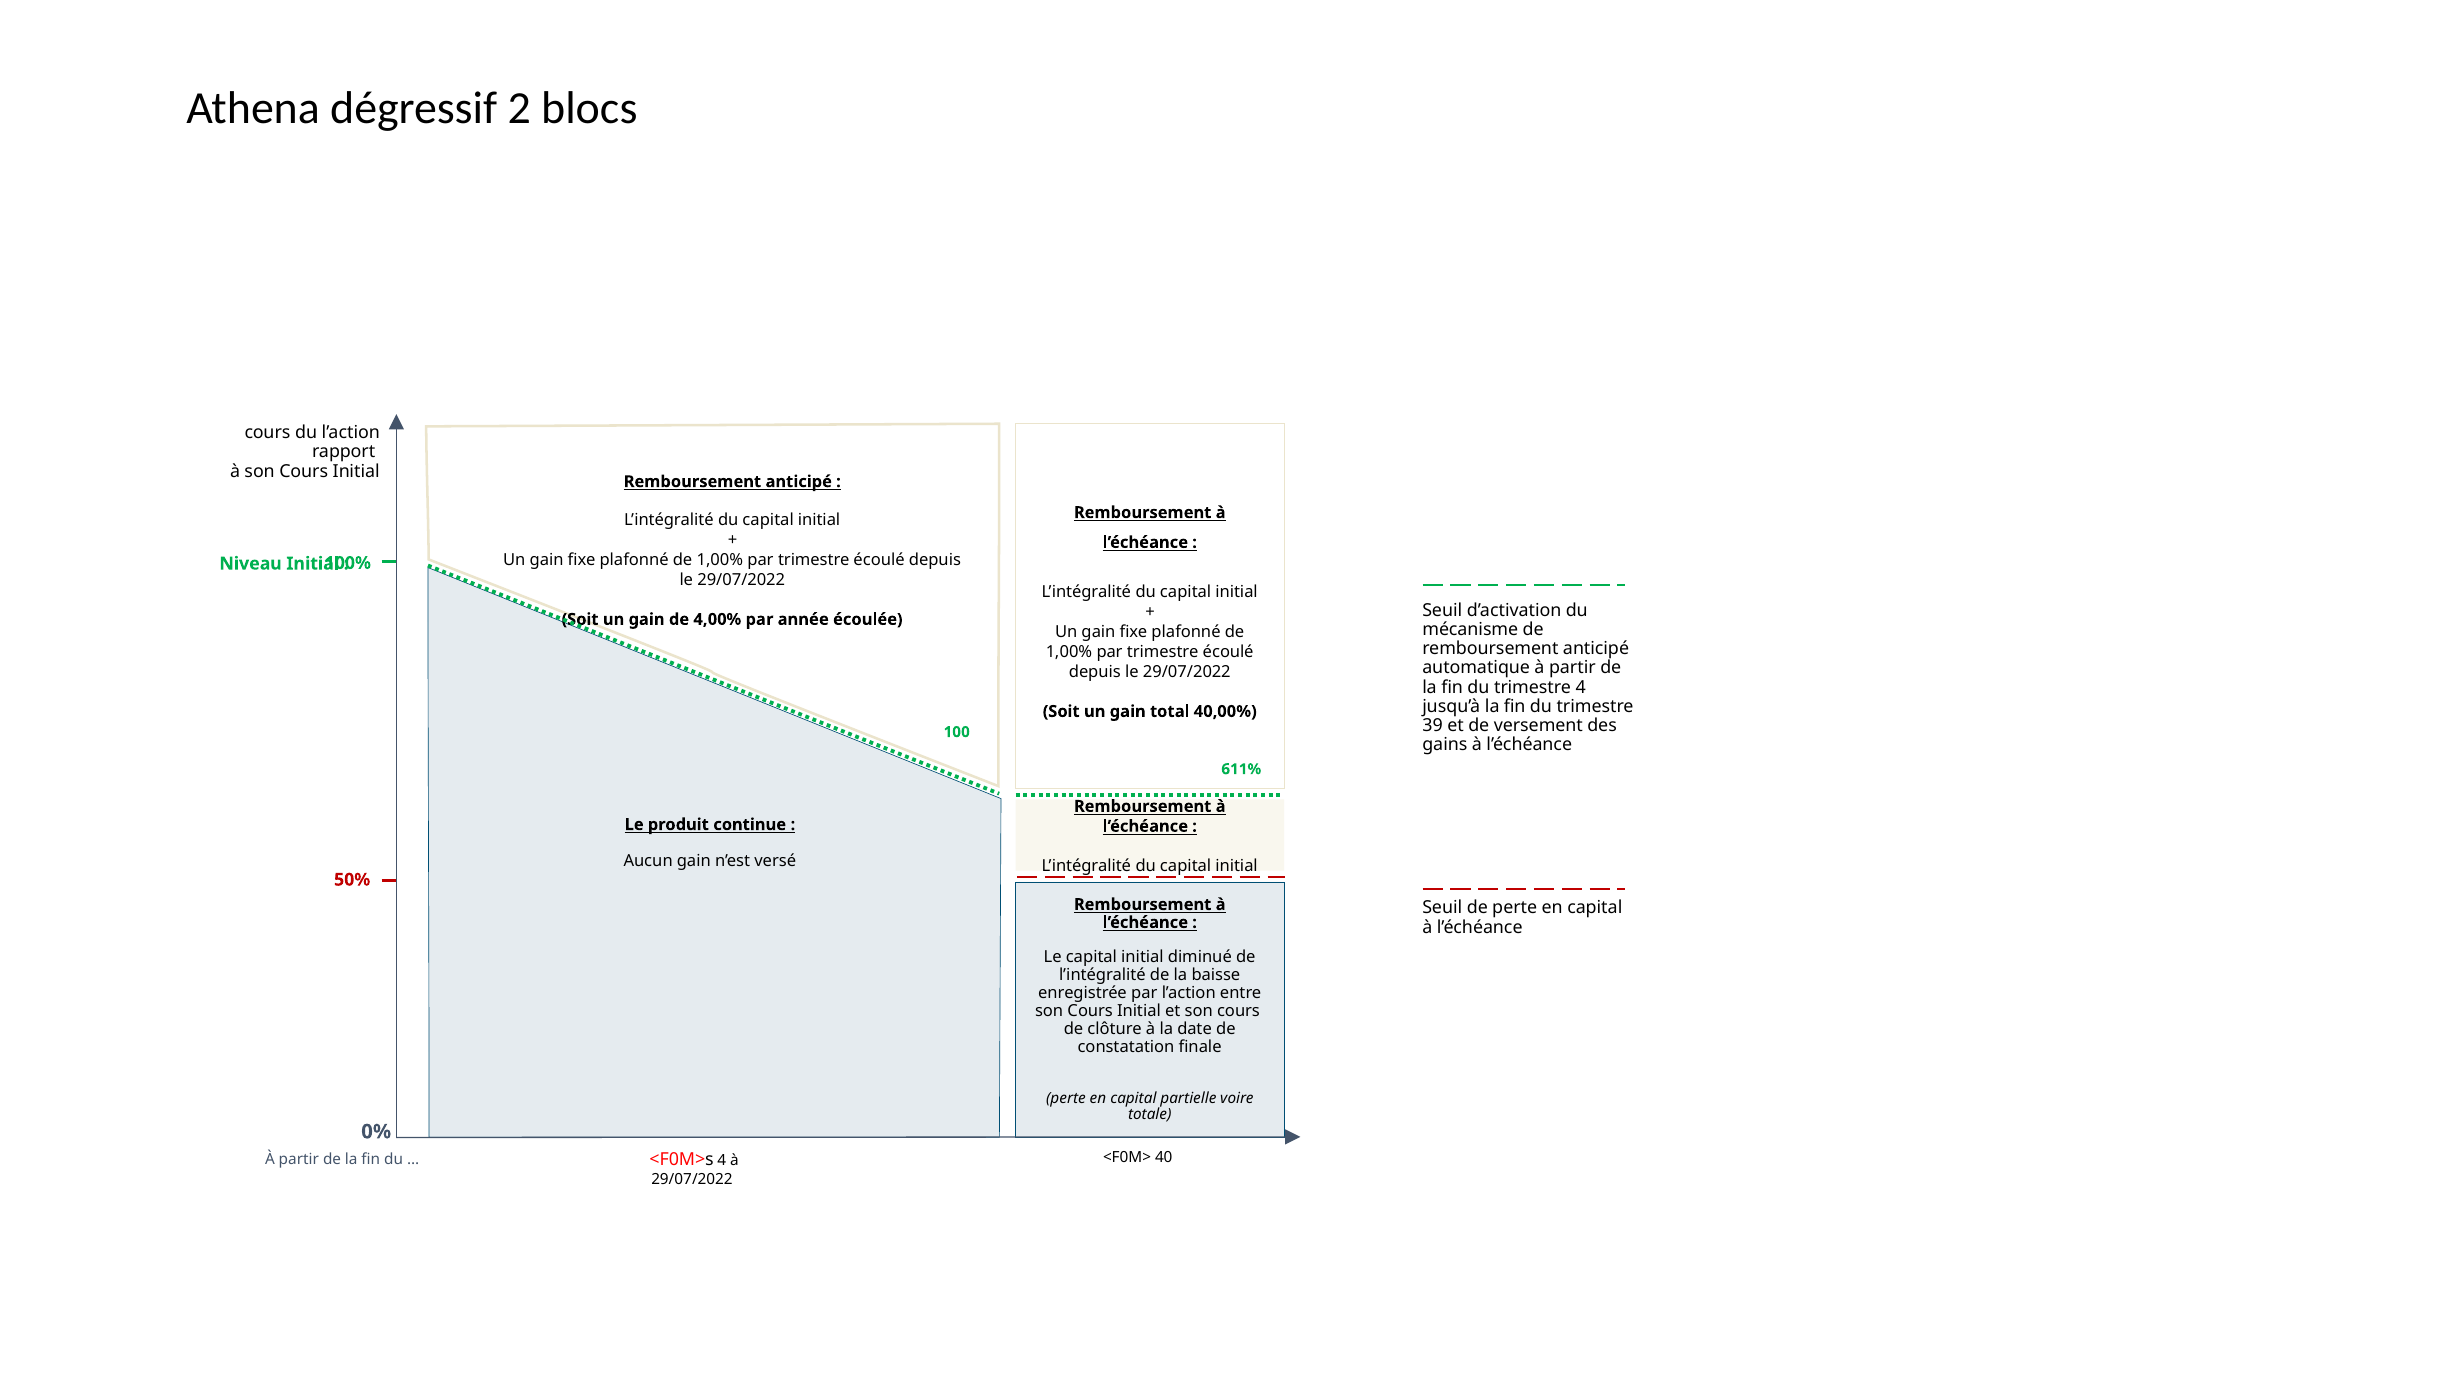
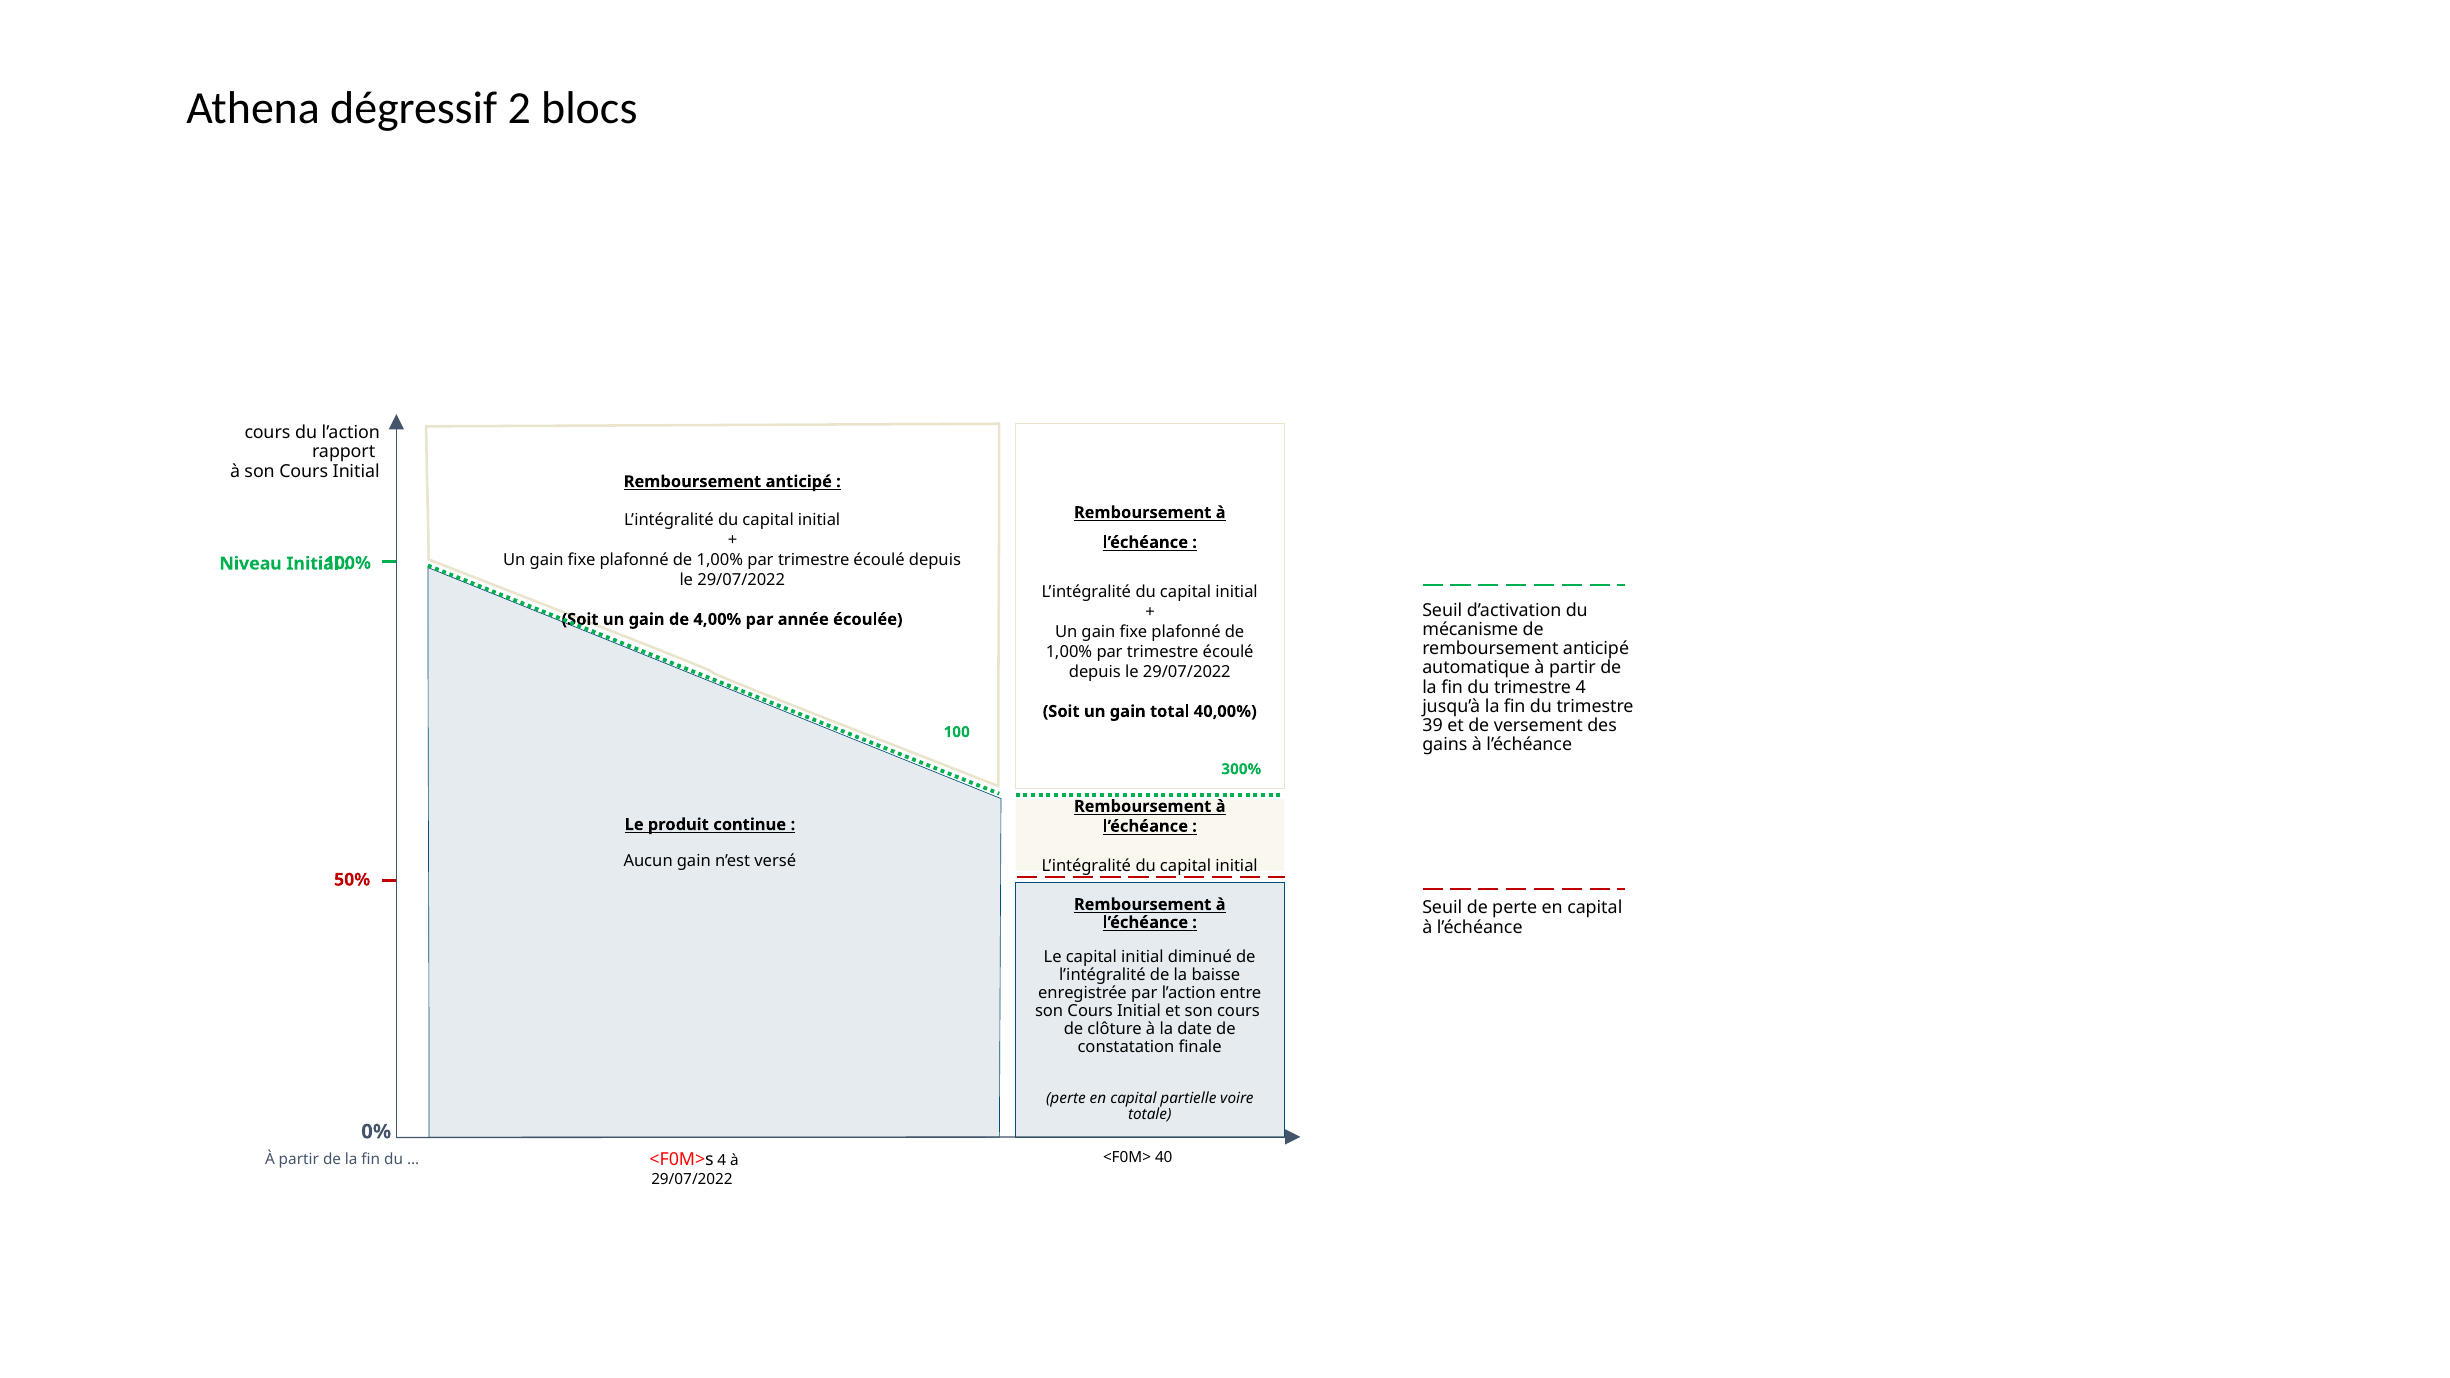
611%: 611% -> 300%
